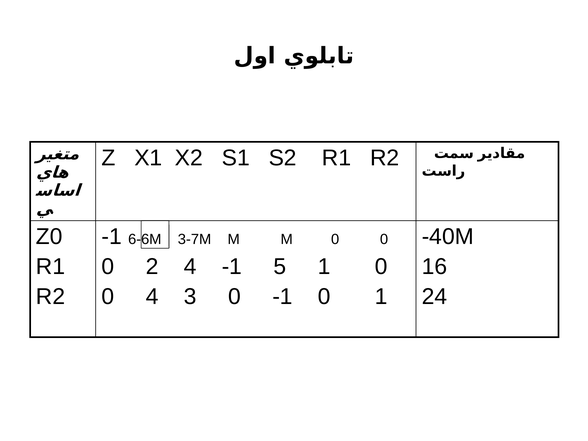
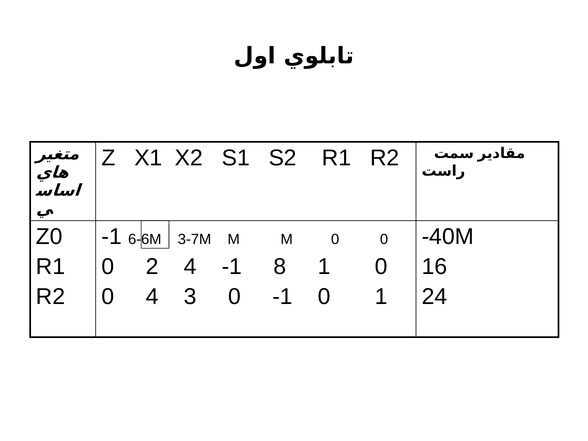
5: 5 -> 8
